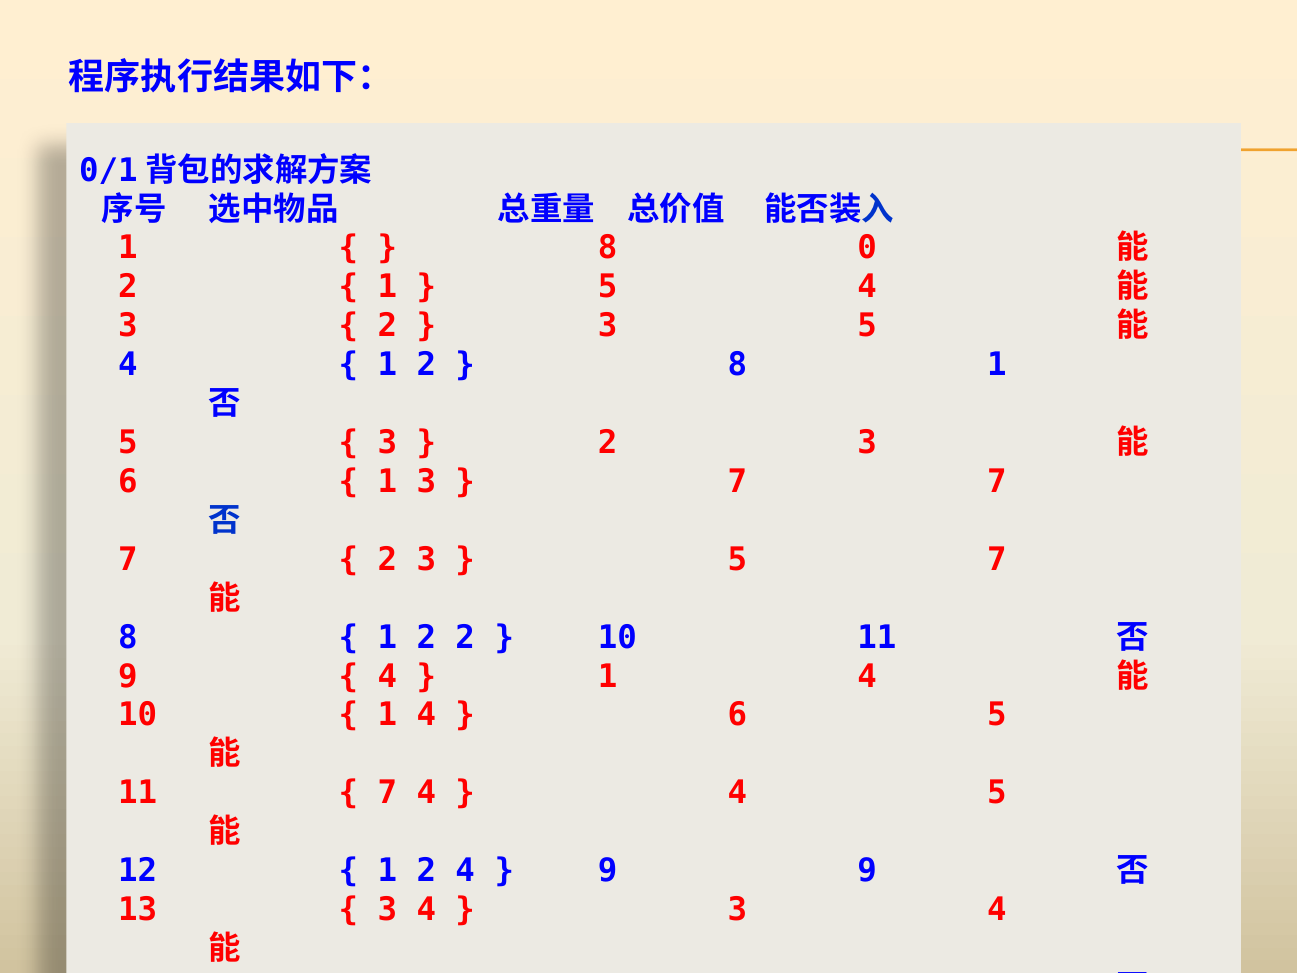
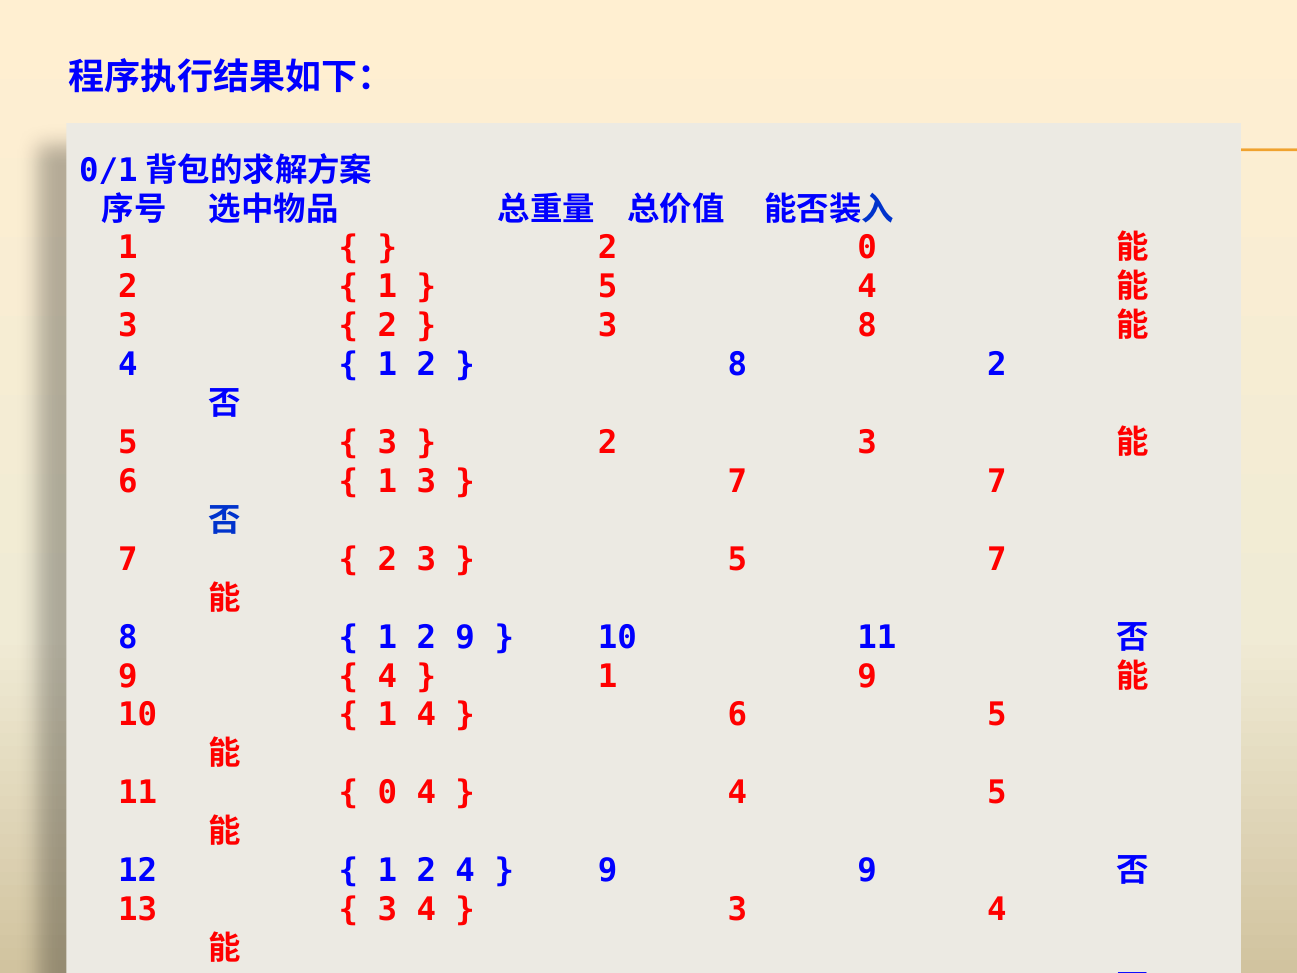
8 at (608, 248): 8 -> 2
3 5: 5 -> 8
8 1: 1 -> 2
2 2: 2 -> 9
4 at (867, 676): 4 -> 9
7 at (387, 793): 7 -> 0
